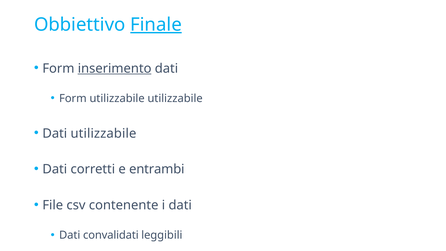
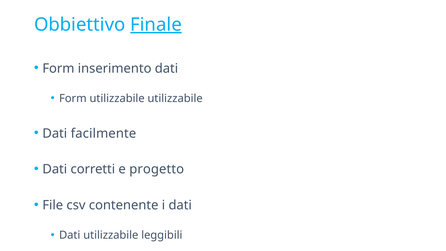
inserimento underline: present -> none
Dati utilizzabile: utilizzabile -> facilmente
entrambi: entrambi -> progetto
Dati convalidati: convalidati -> utilizzabile
